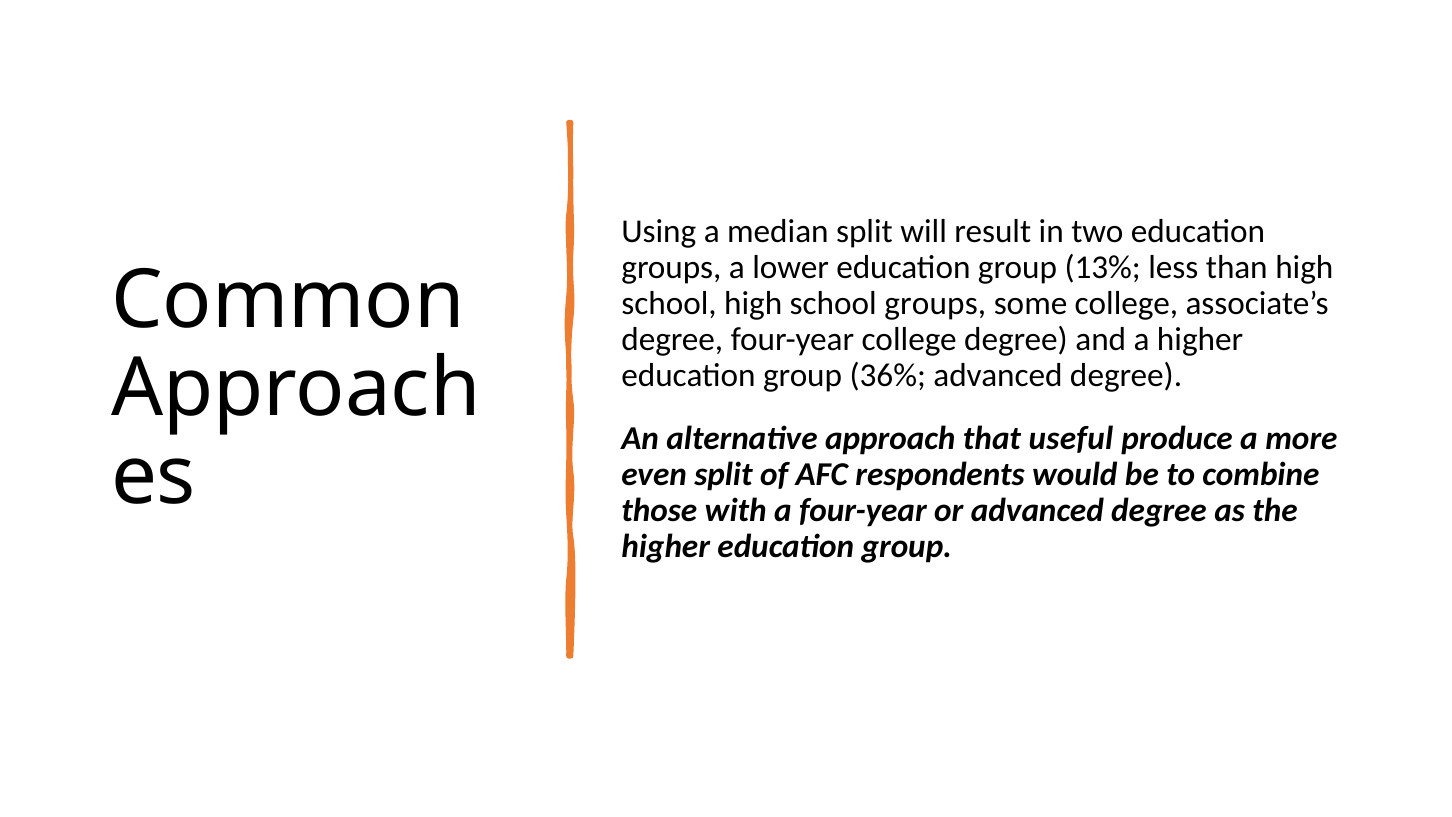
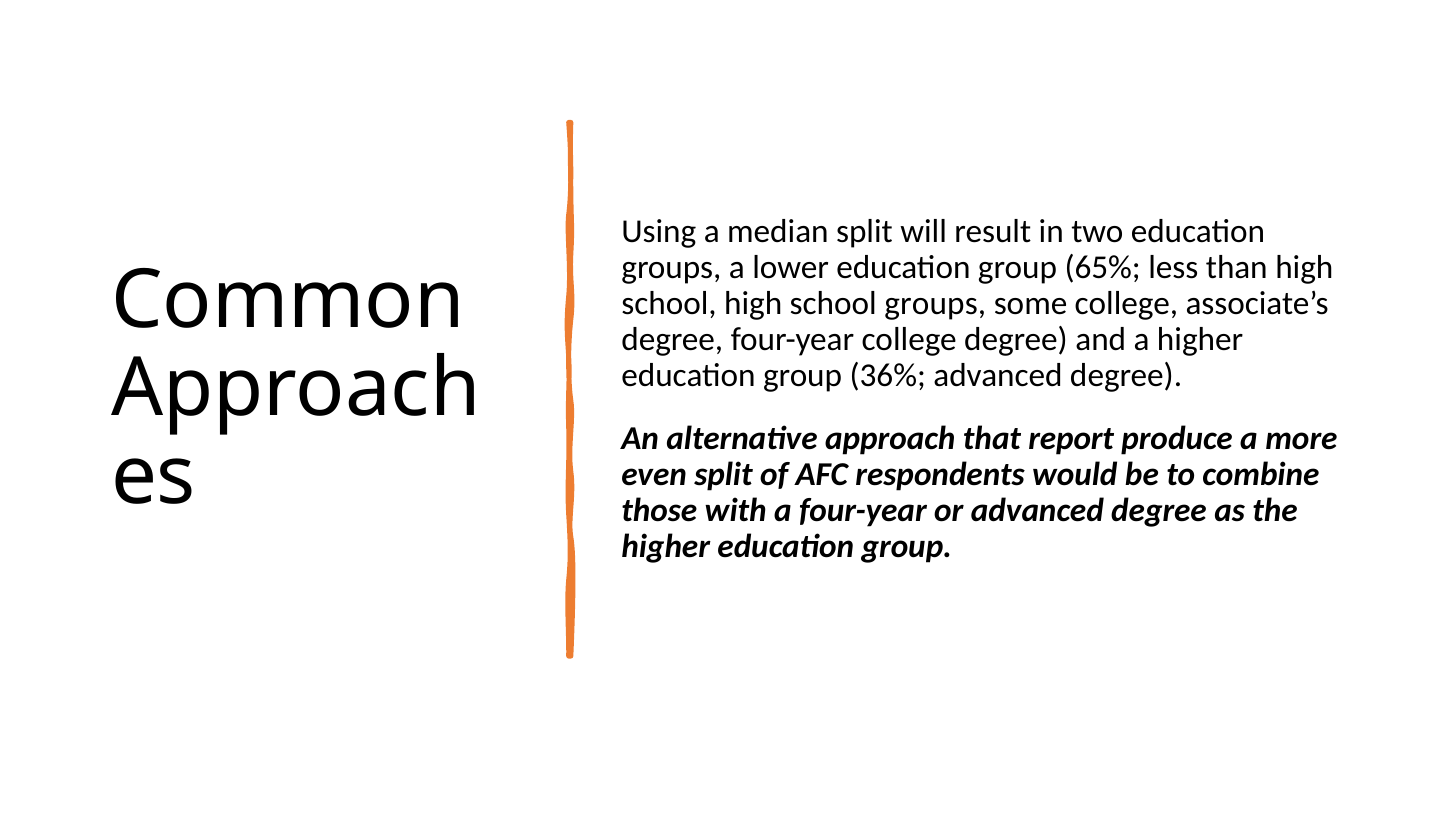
13%: 13% -> 65%
useful: useful -> report
